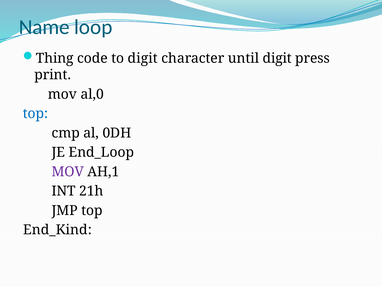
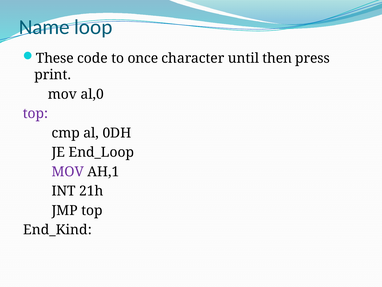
Thing: Thing -> These
to digit: digit -> once
until digit: digit -> then
top at (35, 113) colour: blue -> purple
